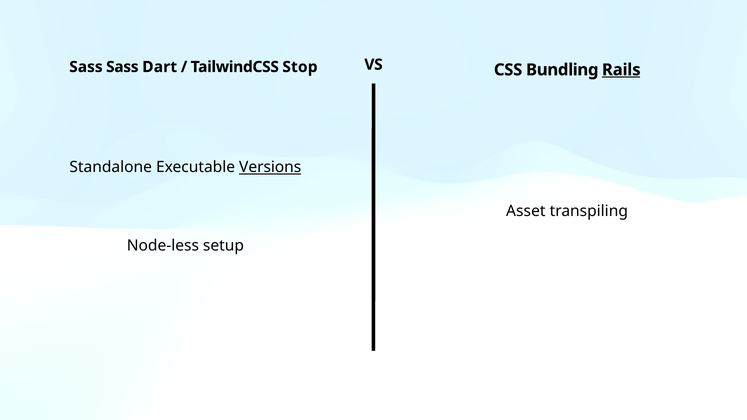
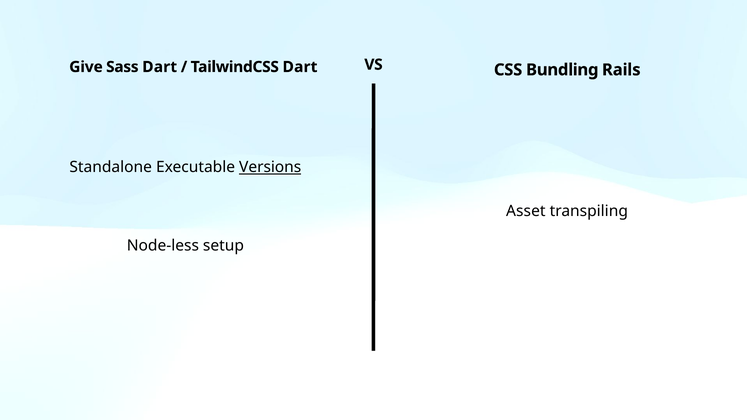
Sass at (86, 67): Sass -> Give
TailwindCSS Stop: Stop -> Dart
Rails underline: present -> none
